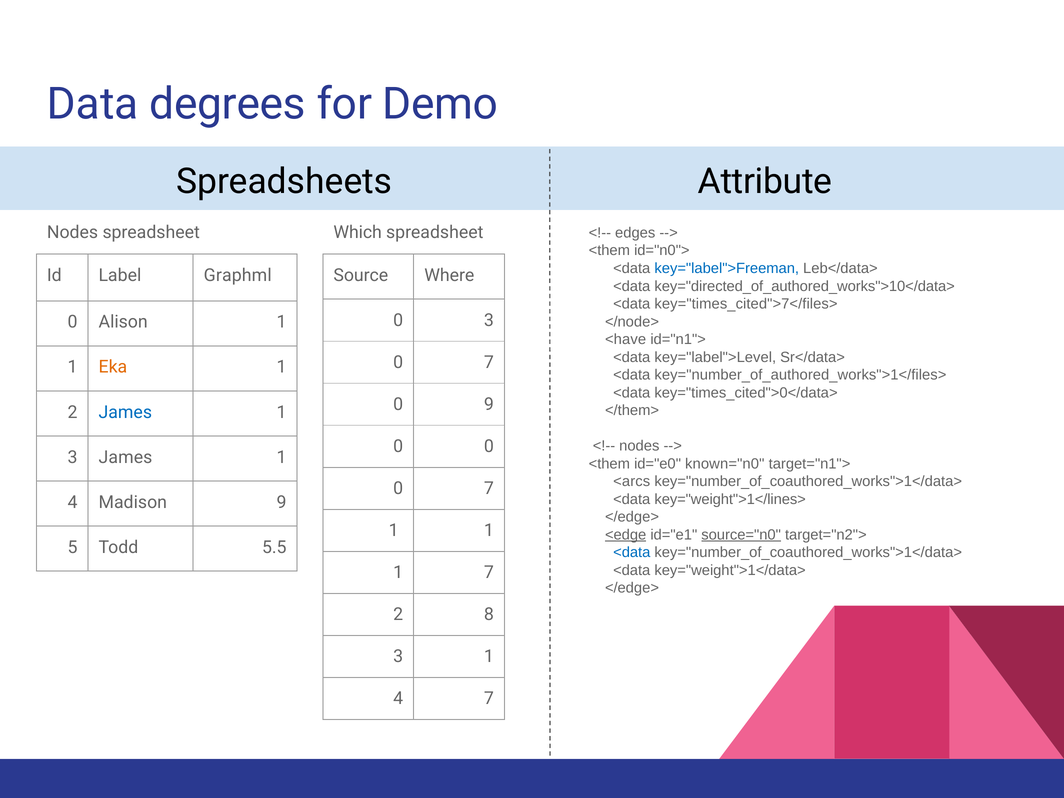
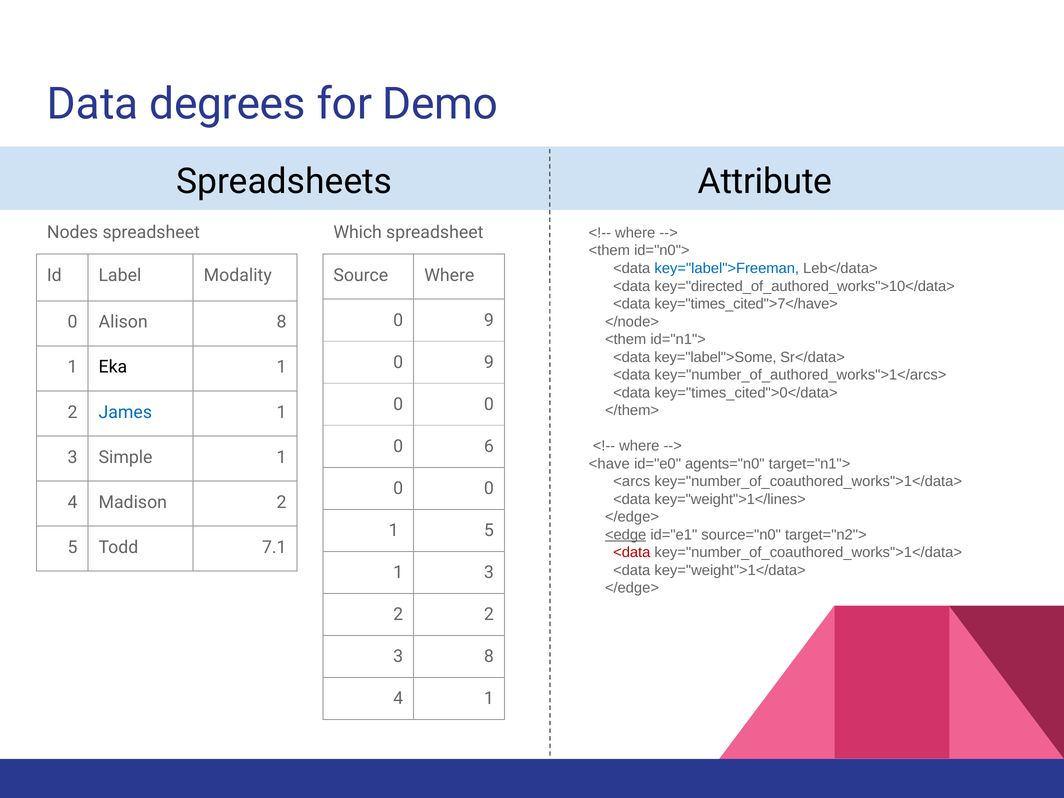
edges at (635, 233): edges -> where
Graphml: Graphml -> Modality
key="times_cited">7</files>: key="times_cited">7</files> -> key="times_cited">7</have>
3 at (489, 320): 3 -> 9
Alison 1: 1 -> 8
<have at (626, 339): <have -> <them
key="label">Level: key="label">Level -> key="label">Some
7 at (489, 362): 7 -> 9
Eka colour: orange -> black
key="number_of_authored_works">1</files>: key="number_of_authored_works">1</files> -> key="number_of_authored_works">1</arcs>
9 at (489, 405): 9 -> 0
0 at (489, 447): 0 -> 6
nodes at (639, 446): nodes -> where
3 James: James -> Simple
<them at (609, 464): <them -> <have
known="n0: known="n0 -> agents="n0
7 at (489, 489): 7 -> 0
Madison 9: 9 -> 2
1 at (489, 531): 1 -> 5
source="n0 underline: present -> none
5.5: 5.5 -> 7.1
<data at (632, 553) colour: blue -> red
7 at (489, 573): 7 -> 3
2 8: 8 -> 2
3 1: 1 -> 8
4 7: 7 -> 1
